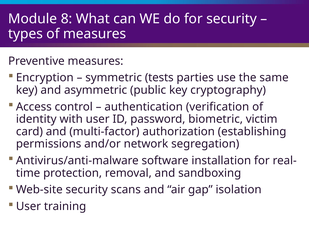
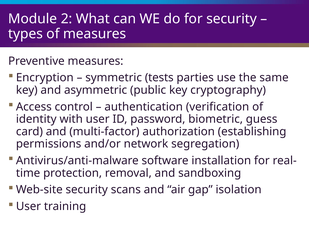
8: 8 -> 2
victim: victim -> guess
